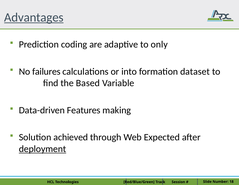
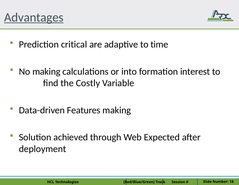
coding: coding -> critical
only: only -> time
No failures: failures -> making
dataset: dataset -> interest
Based: Based -> Costly
deployment underline: present -> none
